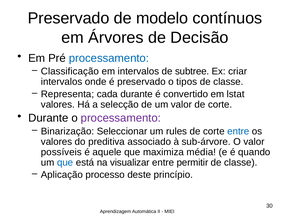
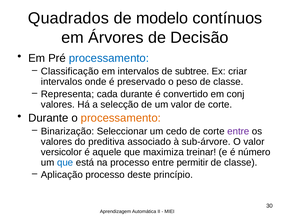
Preservado at (69, 18): Preservado -> Quadrados
tipos: tipos -> peso
lstat: lstat -> conj
processamento at (121, 118) colour: purple -> orange
rules: rules -> cedo
entre at (238, 132) colour: blue -> purple
possíveis: possíveis -> versicolor
média: média -> treinar
quando: quando -> número
na visualizar: visualizar -> processo
